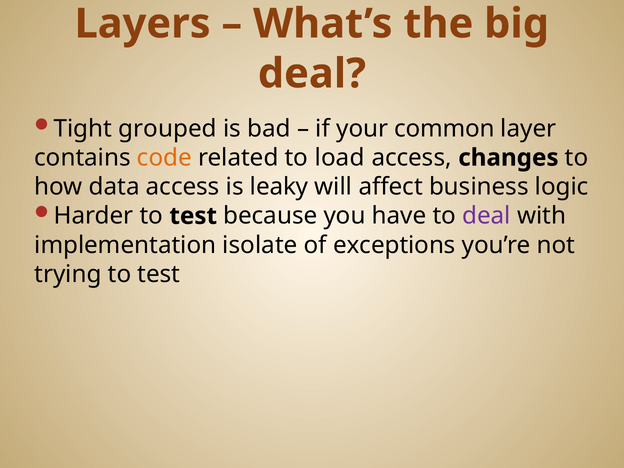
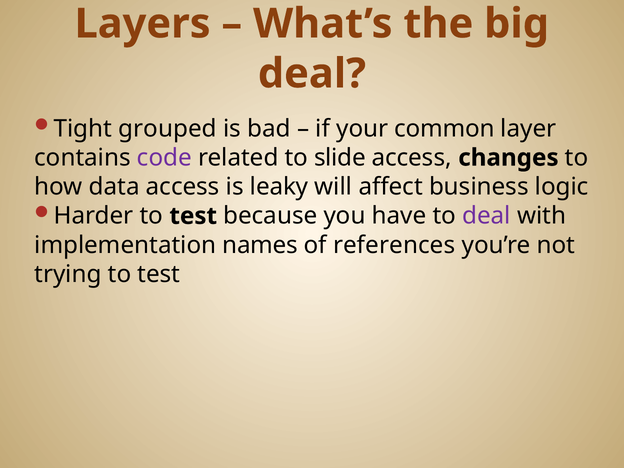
code colour: orange -> purple
load: load -> slide
isolate: isolate -> names
exceptions: exceptions -> references
